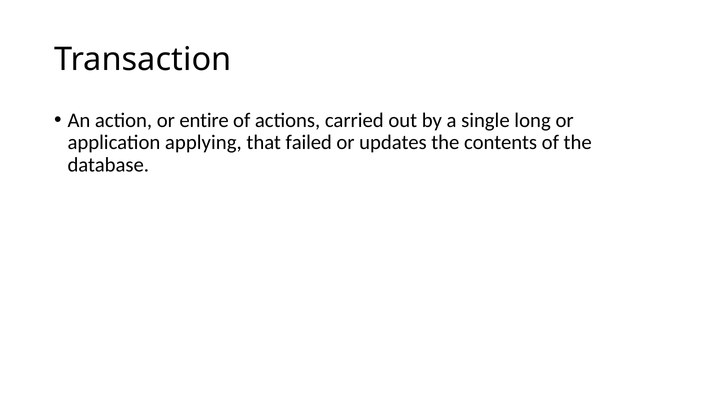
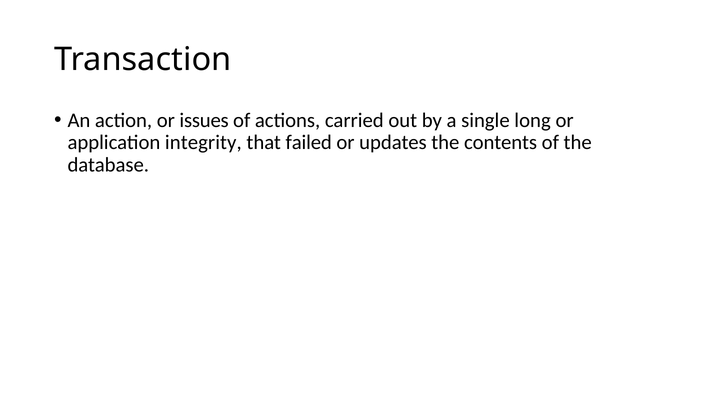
entire: entire -> issues
applying: applying -> integrity
